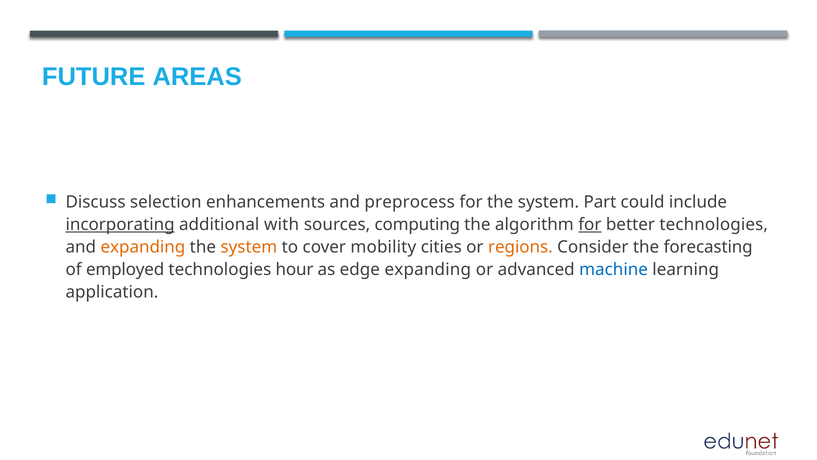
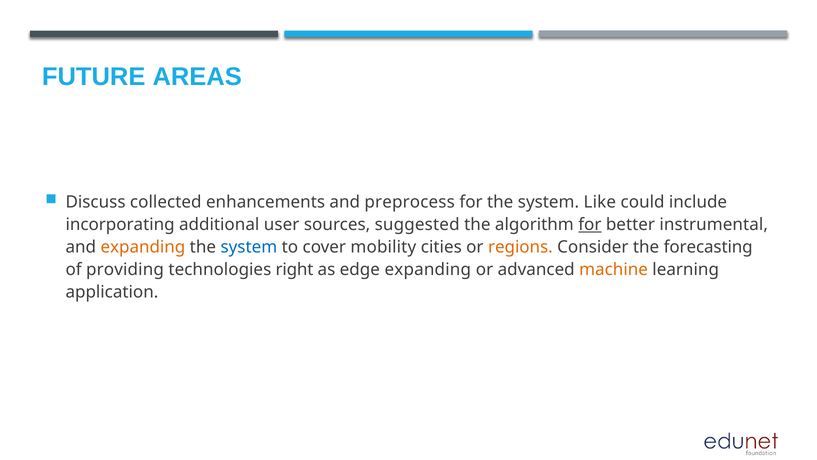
selection: selection -> collected
Part: Part -> Like
incorporating underline: present -> none
with: with -> user
computing: computing -> suggested
better technologies: technologies -> instrumental
system at (249, 247) colour: orange -> blue
employed: employed -> providing
hour: hour -> right
machine colour: blue -> orange
